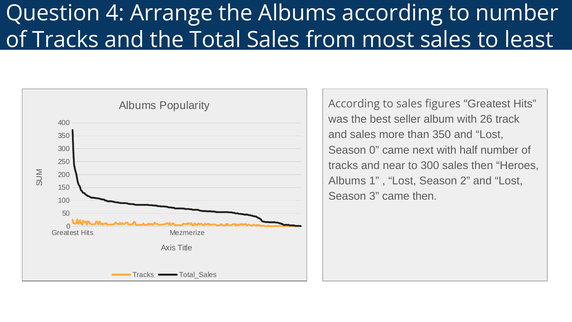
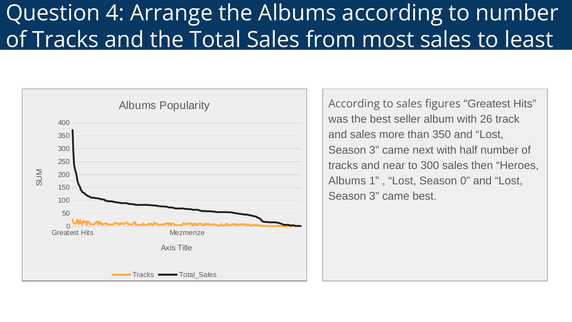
0 at (374, 150): 0 -> 3
Season 2: 2 -> 0
came then: then -> best
